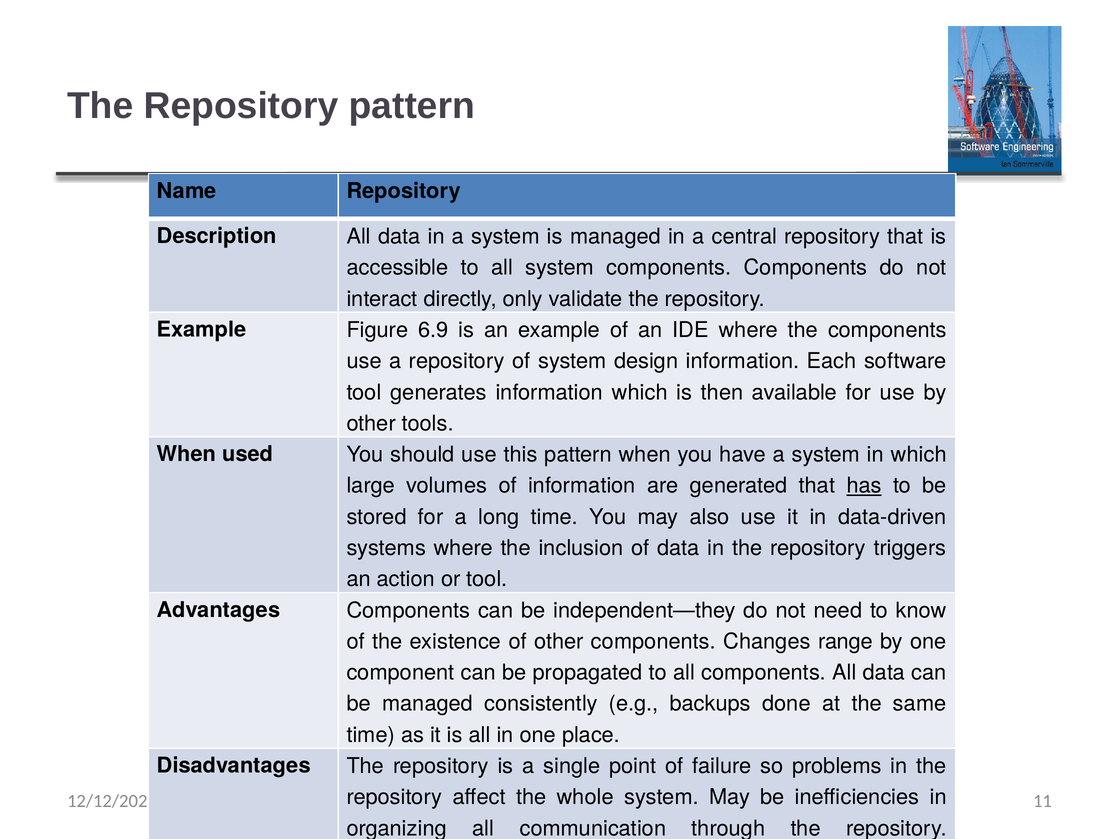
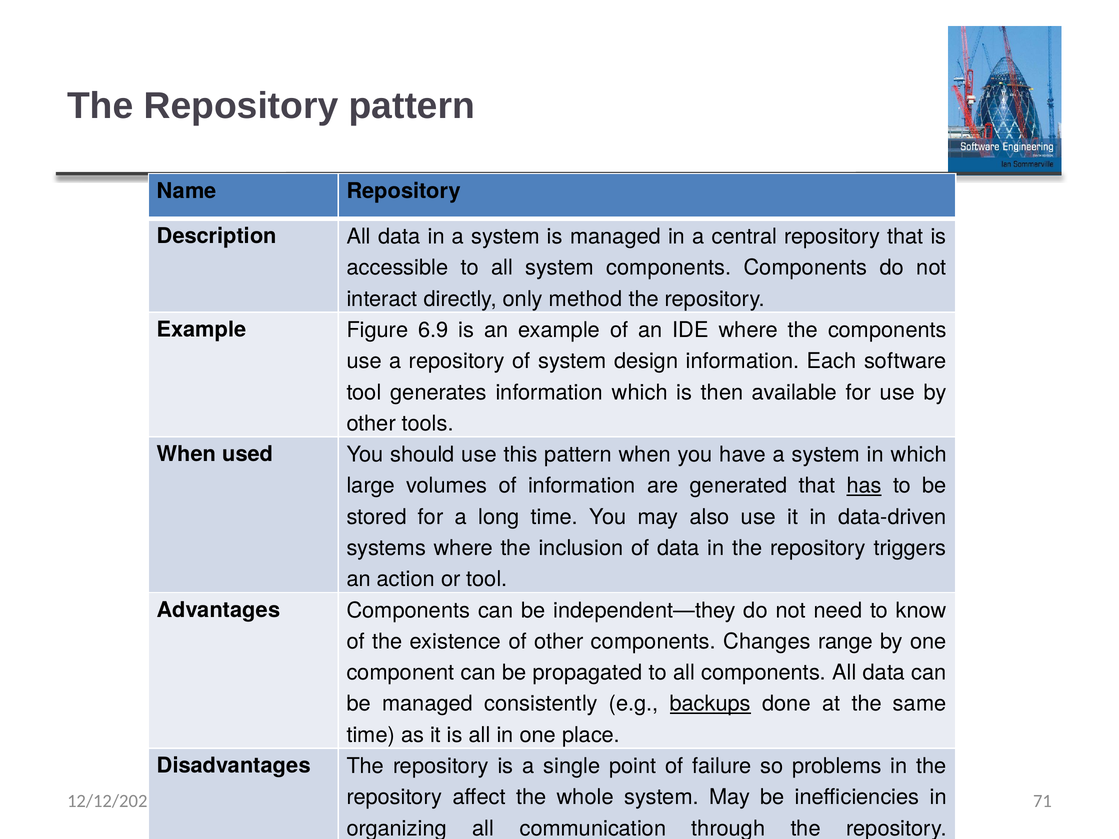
validate: validate -> method
backups underline: none -> present
11: 11 -> 71
